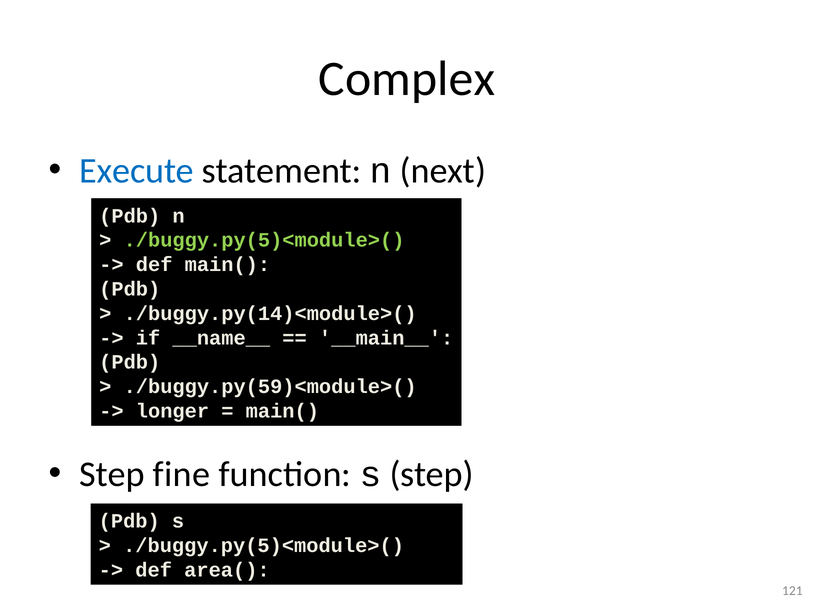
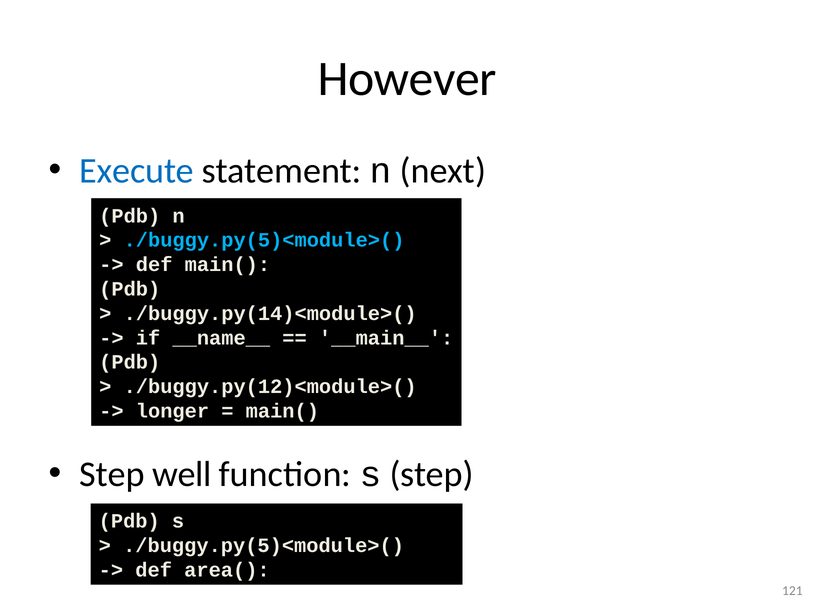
Complex: Complex -> However
./buggy.py(5)<module>( at (264, 240) colour: light green -> light blue
./buggy.py(59)<module>(: ./buggy.py(59)<module>( -> ./buggy.py(12)<module>(
fine: fine -> well
